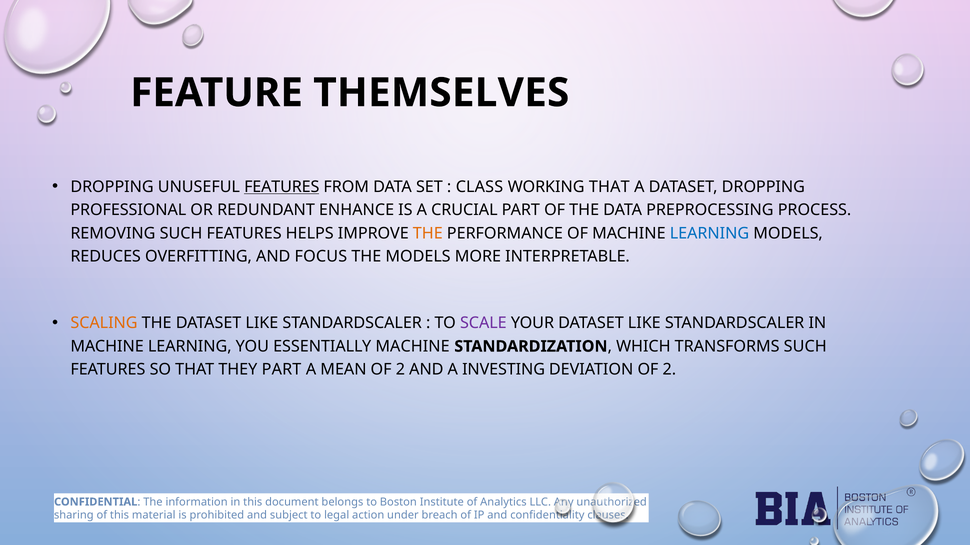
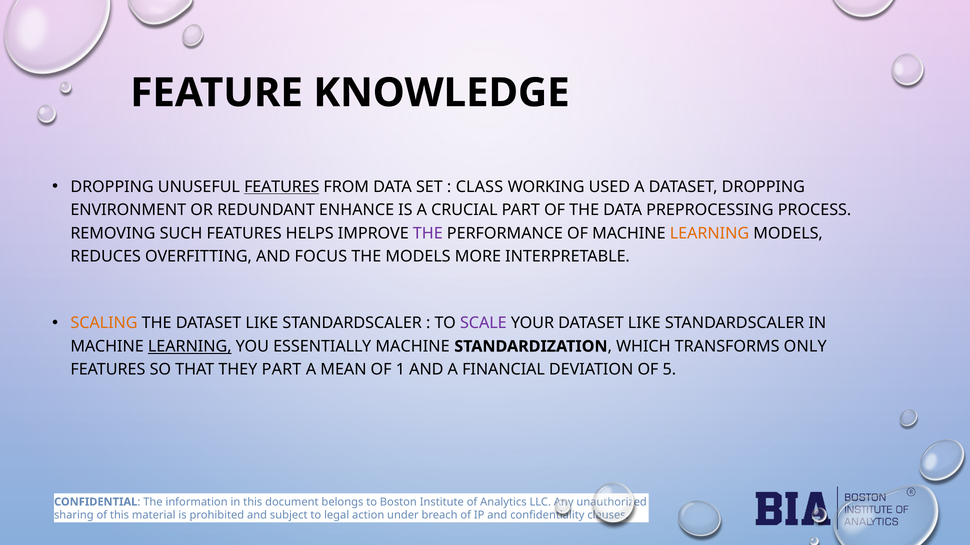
THEMSELVES: THEMSELVES -> KNOWLEDGE
WORKING THAT: THAT -> USED
PROFESSIONAL: PROFESSIONAL -> ENVIRONMENT
THE at (428, 234) colour: orange -> purple
LEARNING at (709, 234) colour: blue -> orange
LEARNING at (190, 347) underline: none -> present
TRANSFORMS SUCH: SUCH -> ONLY
MEAN OF 2: 2 -> 1
INVESTING: INVESTING -> FINANCIAL
DEVIATION OF 2: 2 -> 5
